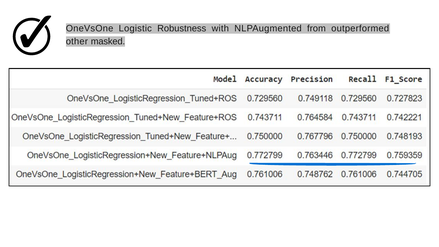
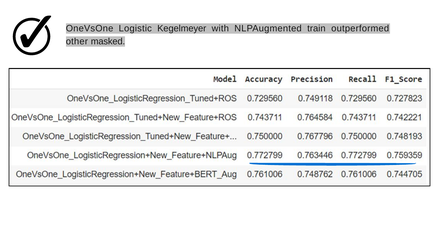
Robustness: Robustness -> Kegelmeyer
from: from -> train
